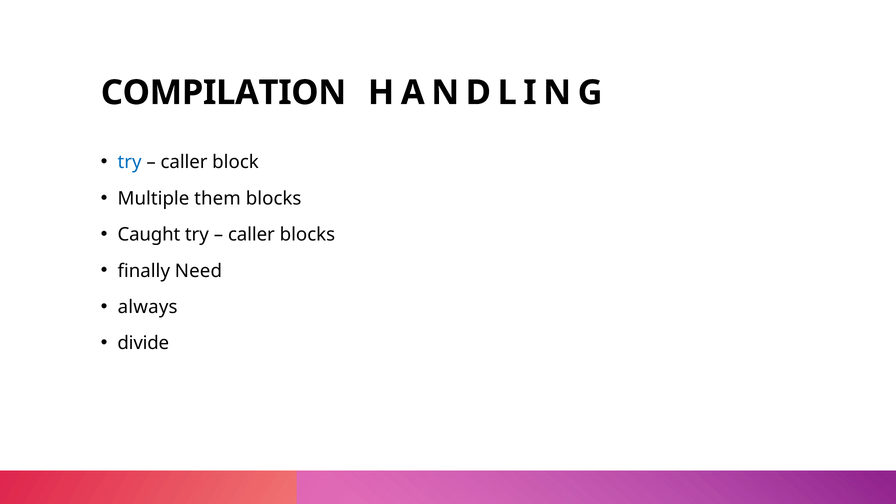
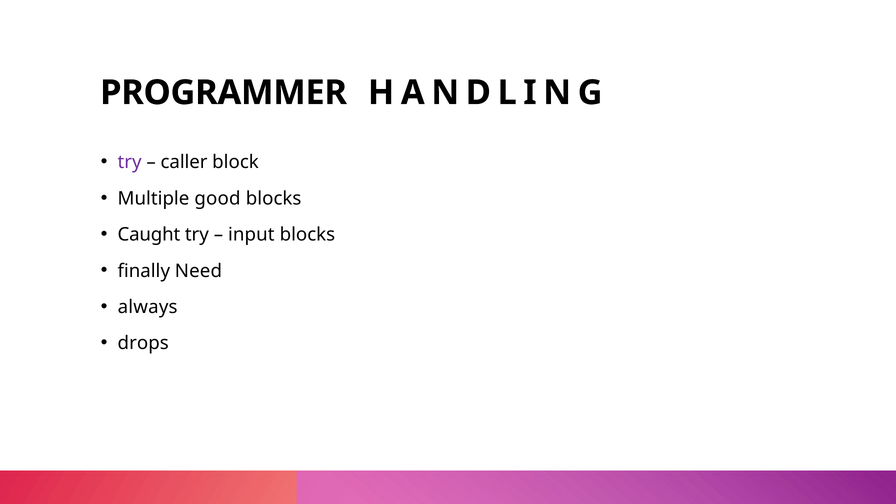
COMPILATION: COMPILATION -> PROGRAMMER
try at (130, 162) colour: blue -> purple
them: them -> good
caller at (251, 235): caller -> input
divide: divide -> drops
